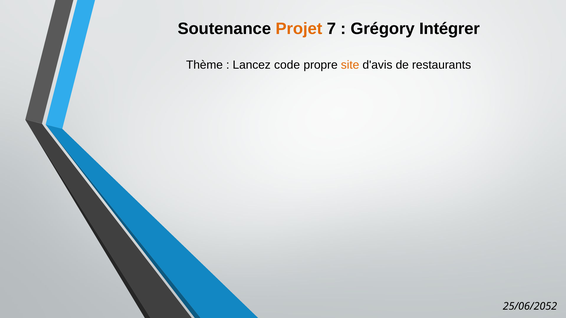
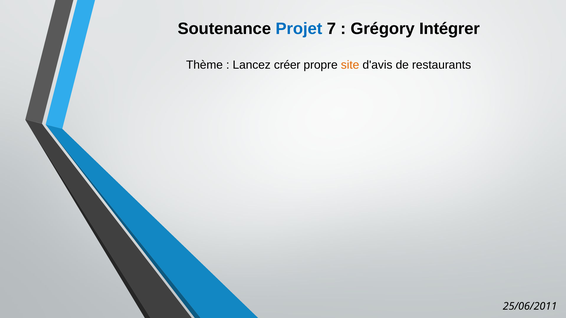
Projet colour: orange -> blue
code: code -> créer
25/06/2052: 25/06/2052 -> 25/06/2011
